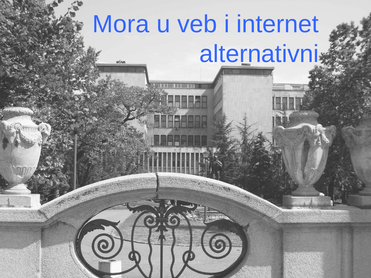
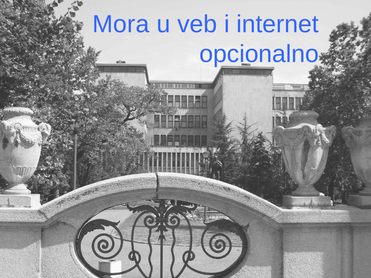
alternativni: alternativni -> opcionalno
